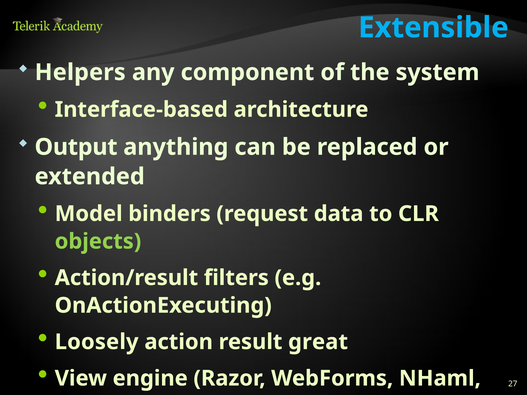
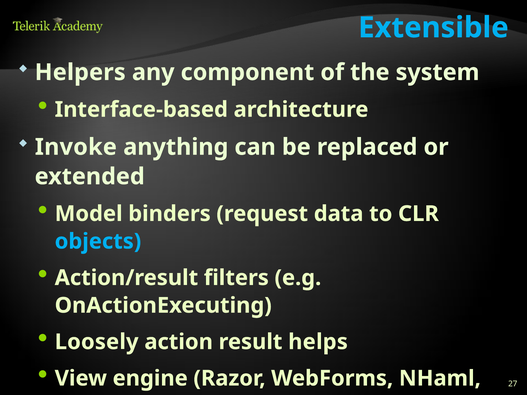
Output: Output -> Invoke
objects colour: light green -> light blue
great: great -> helps
